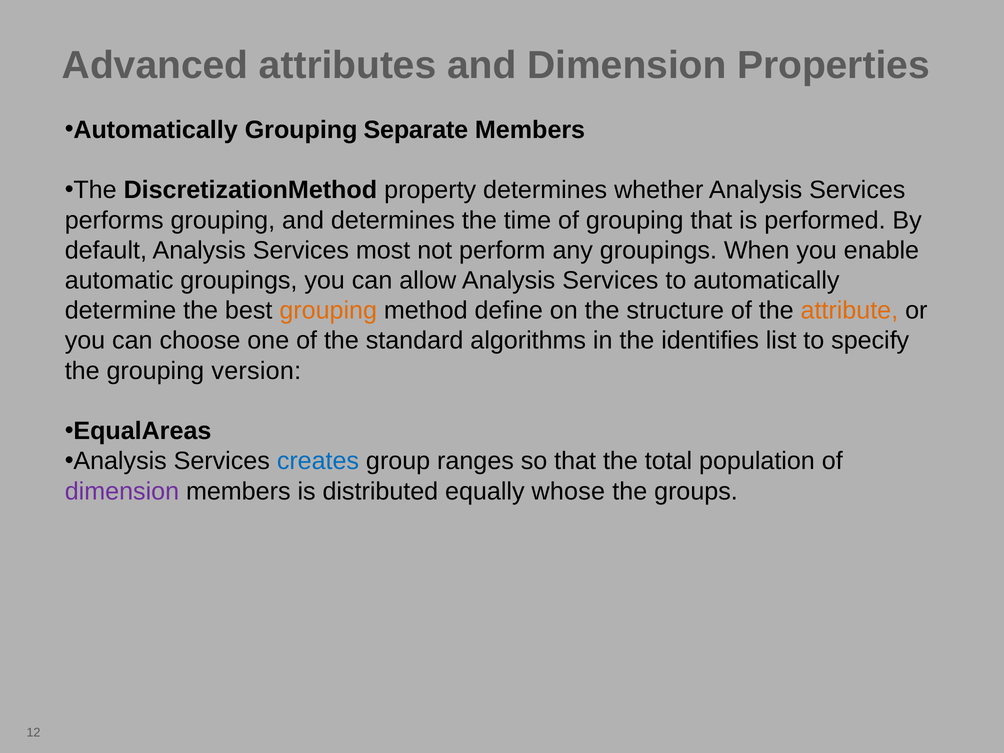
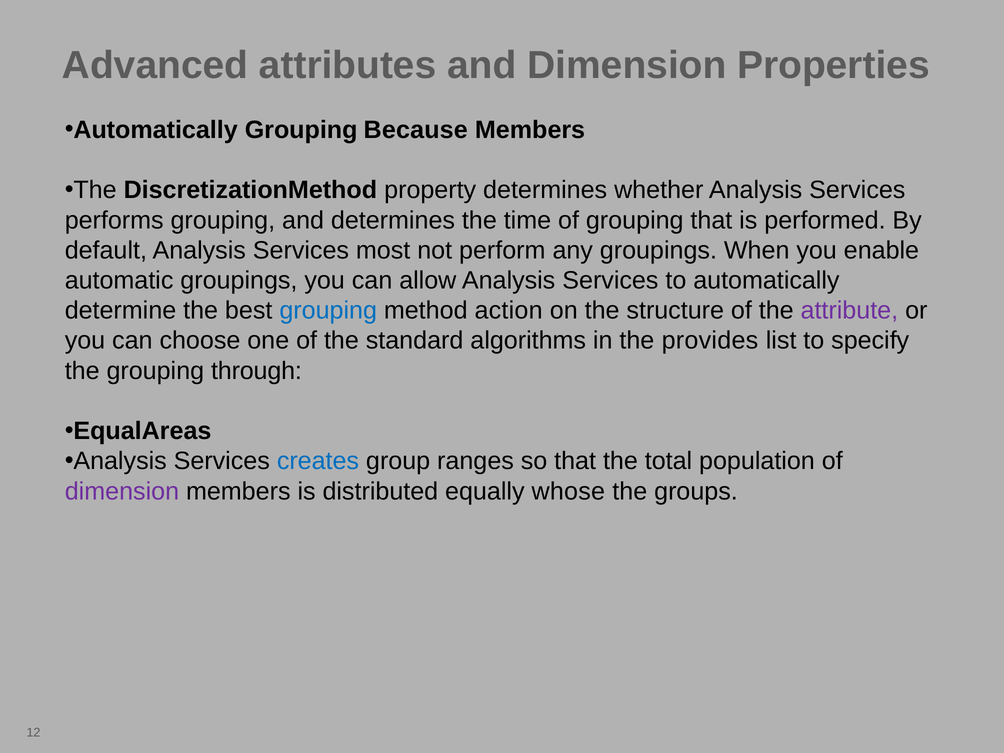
Separate: Separate -> Because
grouping at (328, 311) colour: orange -> blue
define: define -> action
attribute colour: orange -> purple
identifies: identifies -> provides
version: version -> through
